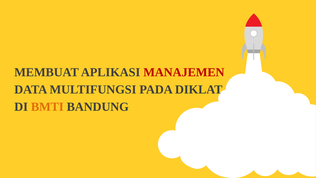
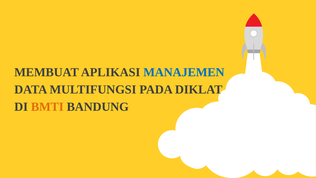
MANAJEMEN colour: red -> blue
